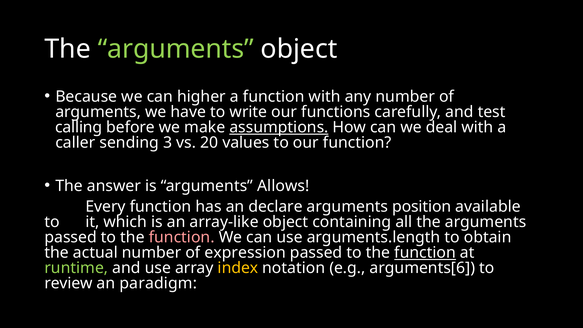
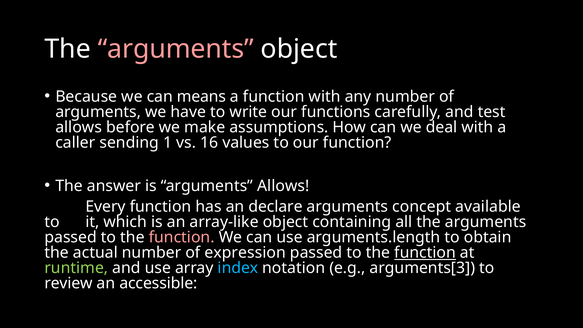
arguments at (176, 49) colour: light green -> pink
higher: higher -> means
calling at (79, 127): calling -> allows
assumptions underline: present -> none
3: 3 -> 1
20: 20 -> 16
position: position -> concept
index colour: yellow -> light blue
arguments[6: arguments[6 -> arguments[3
paradigm: paradigm -> accessible
